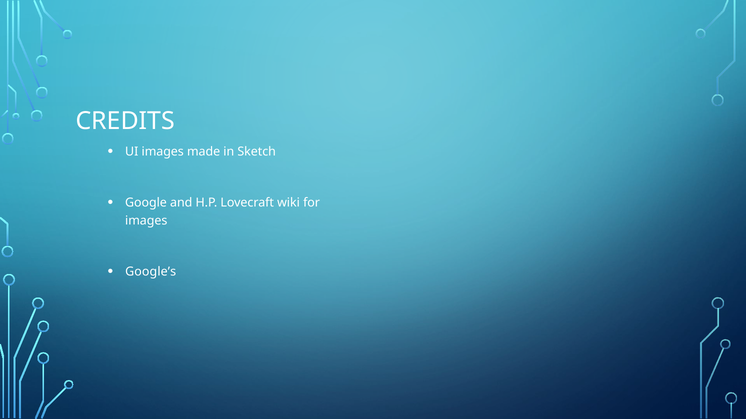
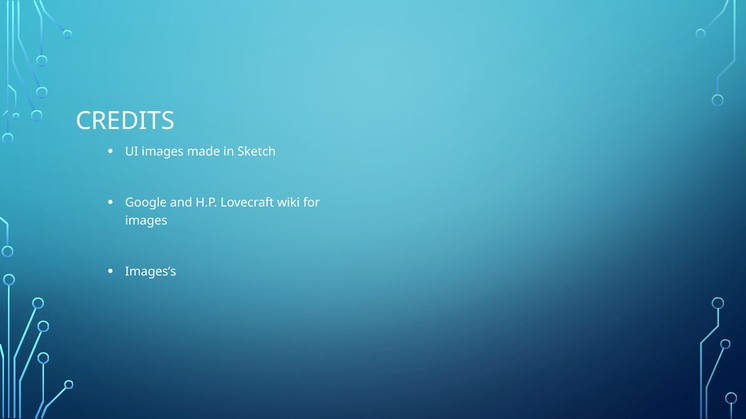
Google’s: Google’s -> Images’s
